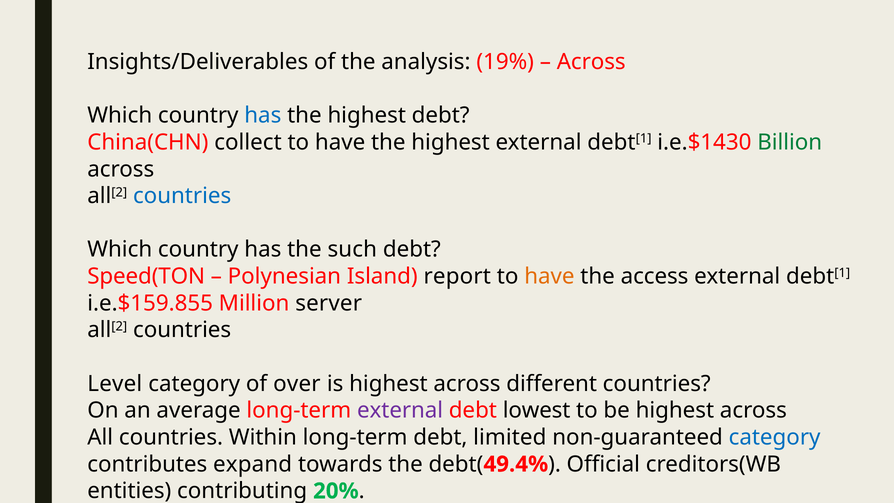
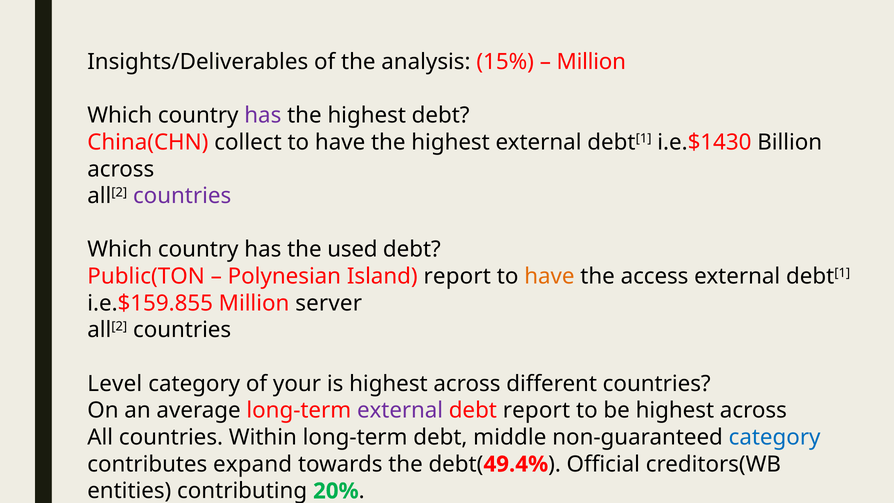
19%: 19% -> 15%
Across at (591, 62): Across -> Million
has at (263, 115) colour: blue -> purple
Billion colour: green -> black
countries at (182, 196) colour: blue -> purple
such: such -> used
Speed(TON: Speed(TON -> Public(TON
over: over -> your
debt lowest: lowest -> report
limited: limited -> middle
